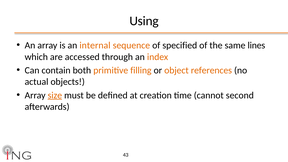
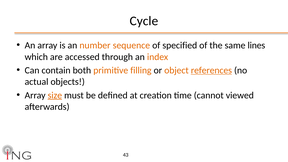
Using: Using -> Cycle
internal: internal -> number
references underline: none -> present
second: second -> viewed
